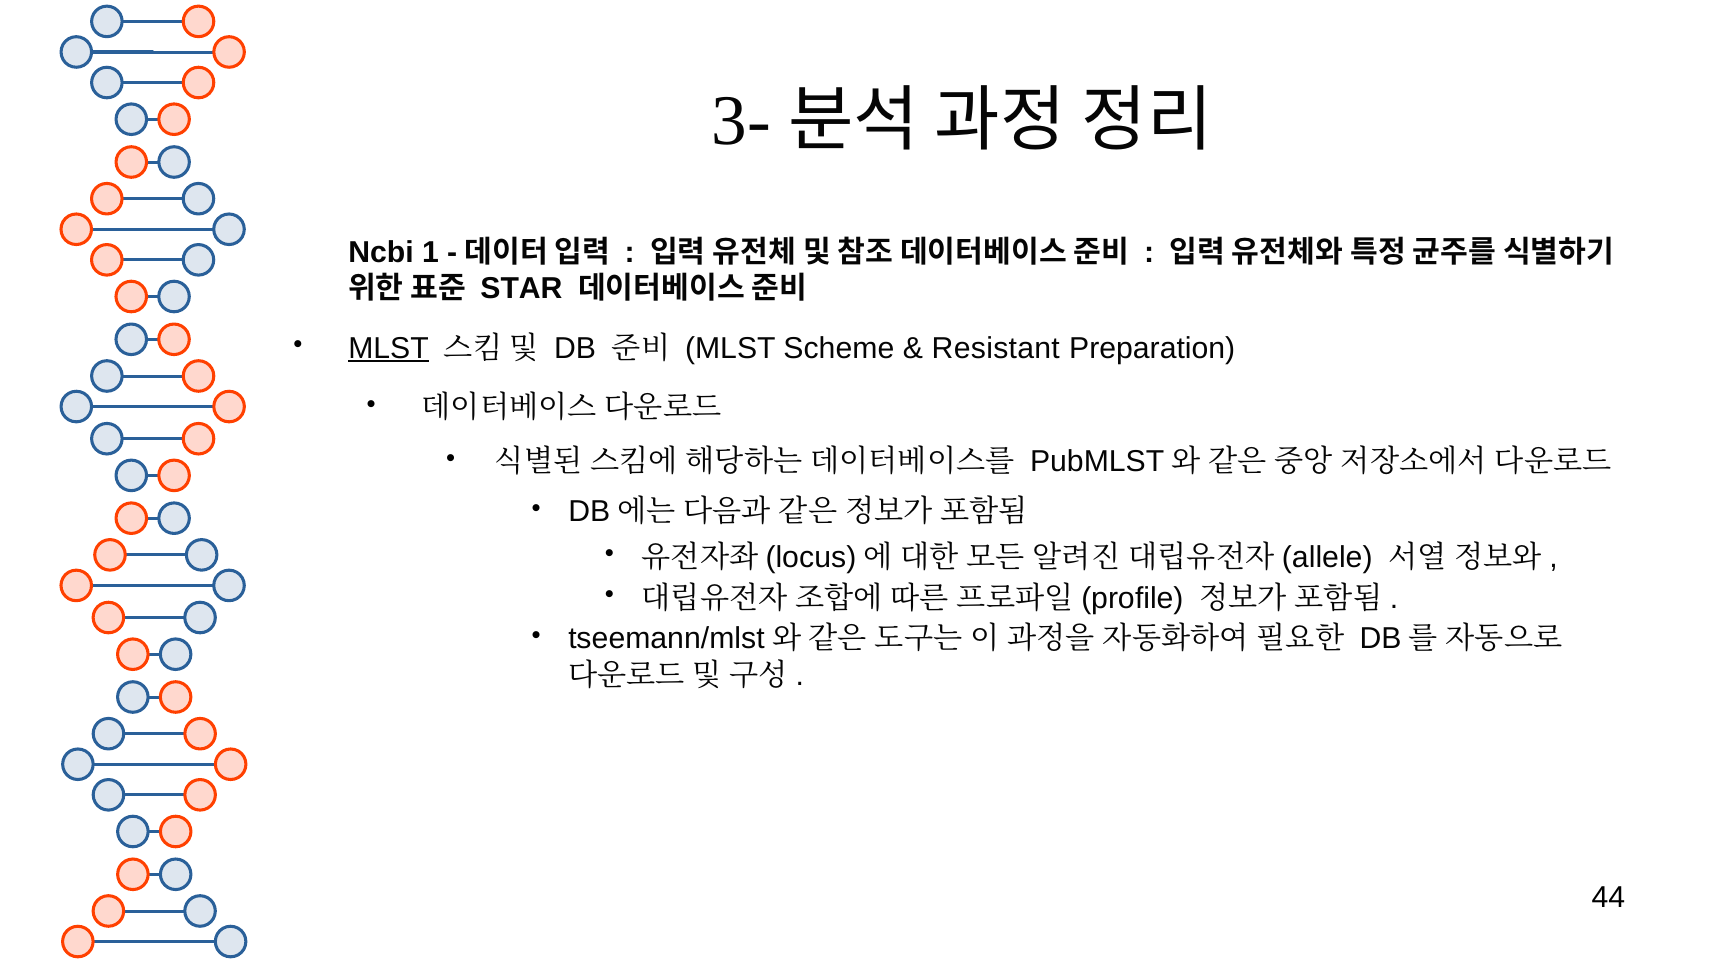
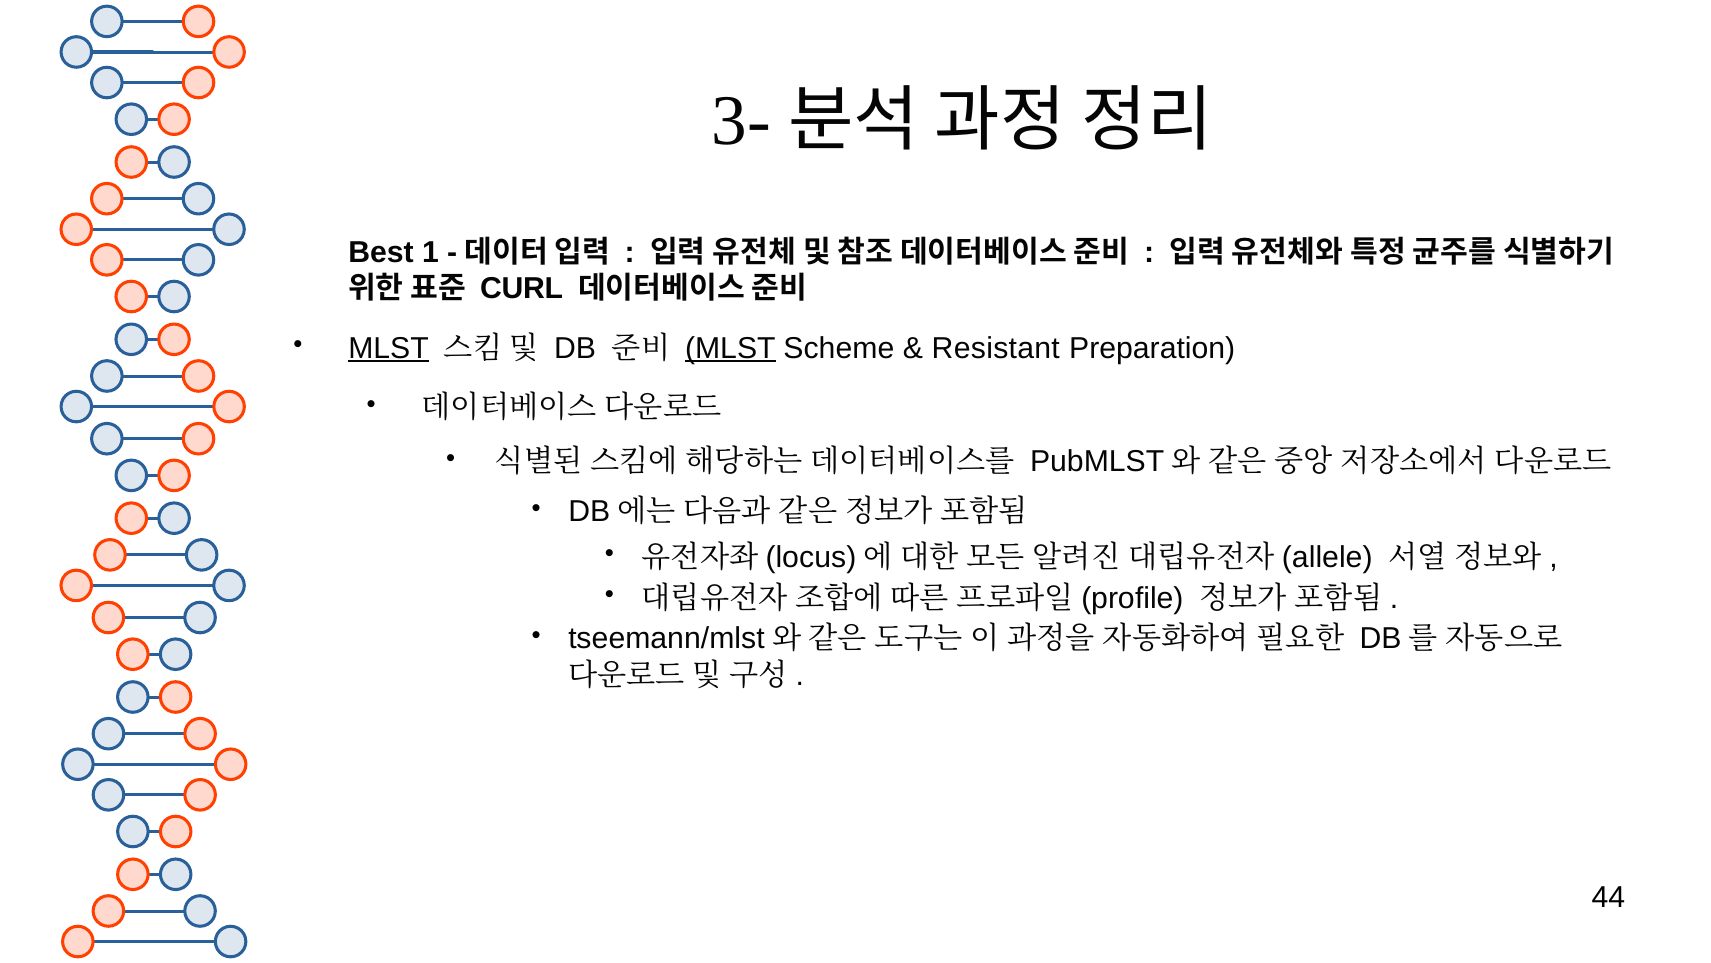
Ncbi: Ncbi -> Best
STAR: STAR -> CURL
MLST at (730, 348) underline: none -> present
